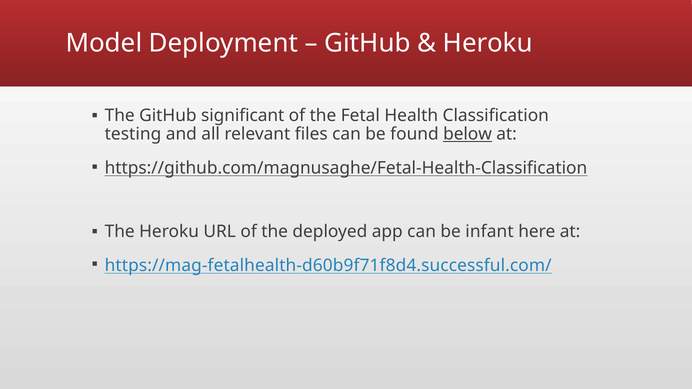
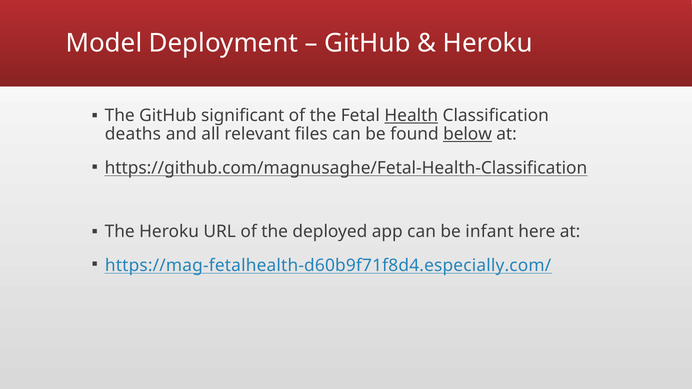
Health underline: none -> present
testing: testing -> deaths
https://mag-fetalhealth-d60b9f71f8d4.successful.com/: https://mag-fetalhealth-d60b9f71f8d4.successful.com/ -> https://mag-fetalhealth-d60b9f71f8d4.especially.com/
